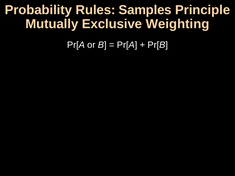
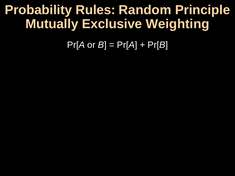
Samples: Samples -> Random
